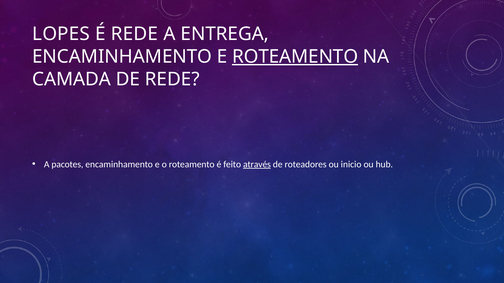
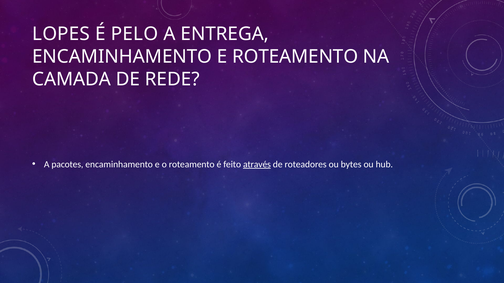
É REDE: REDE -> PELO
ROTEAMENTO at (295, 57) underline: present -> none
inicio: inicio -> bytes
